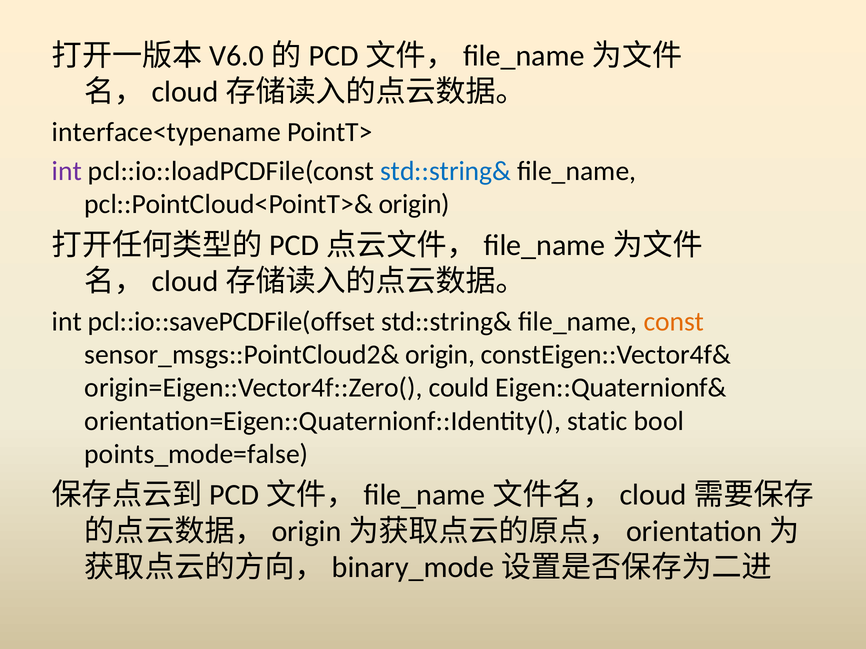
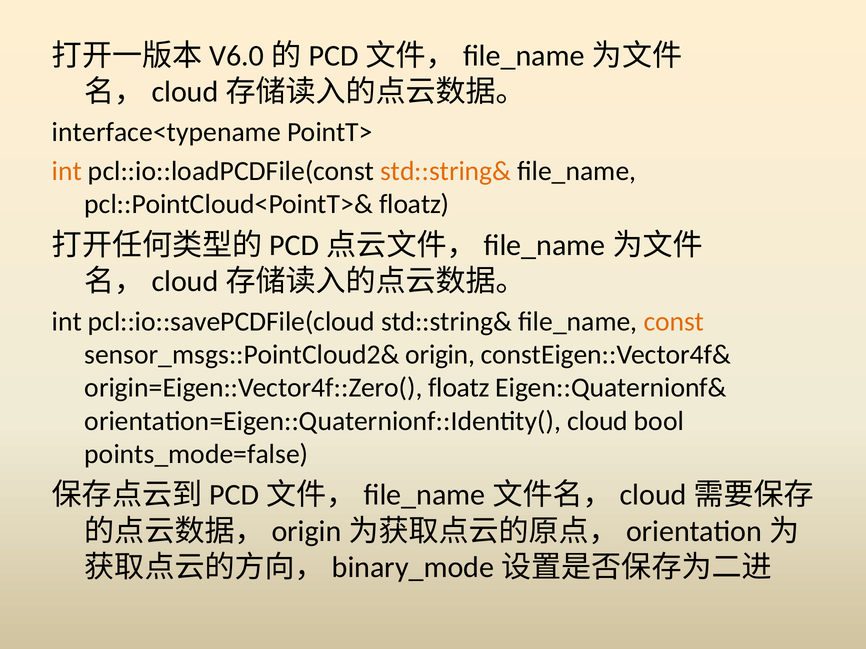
int at (67, 171) colour: purple -> orange
std::string& at (446, 171) colour: blue -> orange
pcl::PointCloud<PointT>& origin: origin -> floatz
pcl::io::savePCDFile(offset: pcl::io::savePCDFile(offset -> pcl::io::savePCDFile(cloud
origin=Eigen::Vector4f::Zero( could: could -> floatz
static: static -> cloud
